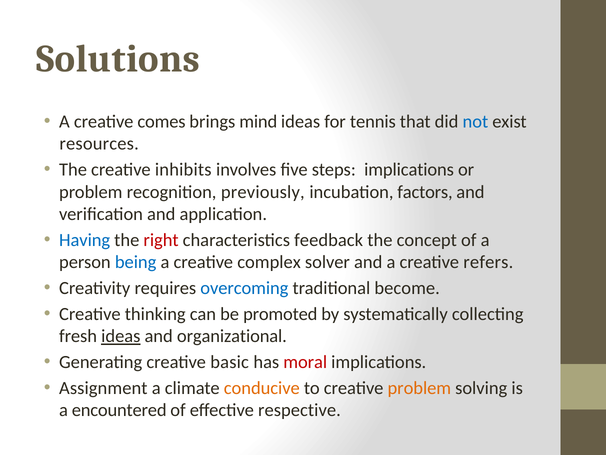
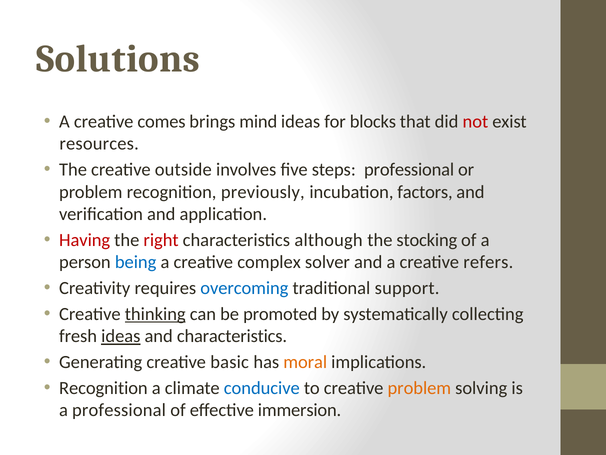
tennis: tennis -> blocks
not colour: blue -> red
inhibits: inhibits -> outside
steps implications: implications -> professional
Having colour: blue -> red
feedback: feedback -> although
concept: concept -> stocking
become: become -> support
thinking underline: none -> present
and organizational: organizational -> characteristics
moral colour: red -> orange
Assignment at (103, 388): Assignment -> Recognition
conducive colour: orange -> blue
a encountered: encountered -> professional
respective: respective -> immersion
